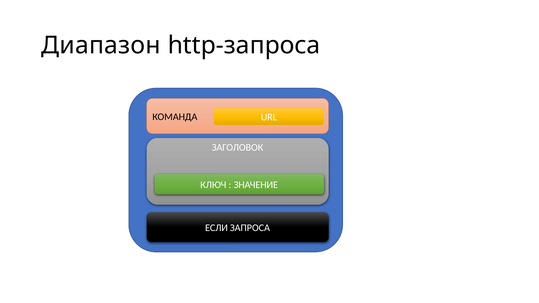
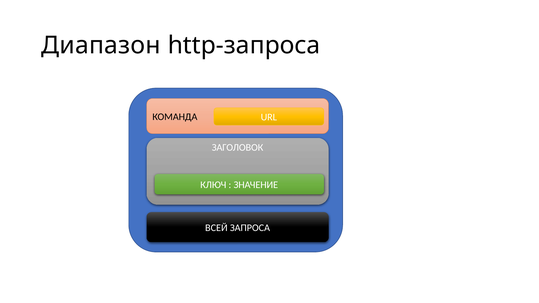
ЕСЛИ: ЕСЛИ -> ВСЕЙ
